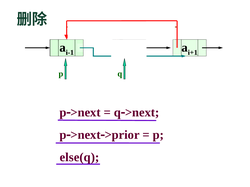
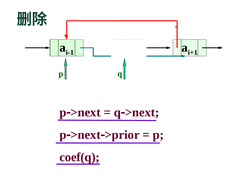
else(q: else(q -> coef(q
